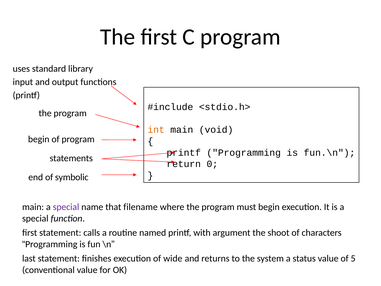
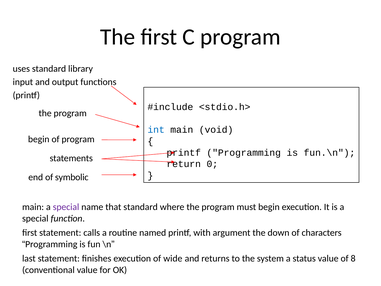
int colour: orange -> blue
that filename: filename -> standard
shoot: shoot -> down
5: 5 -> 8
